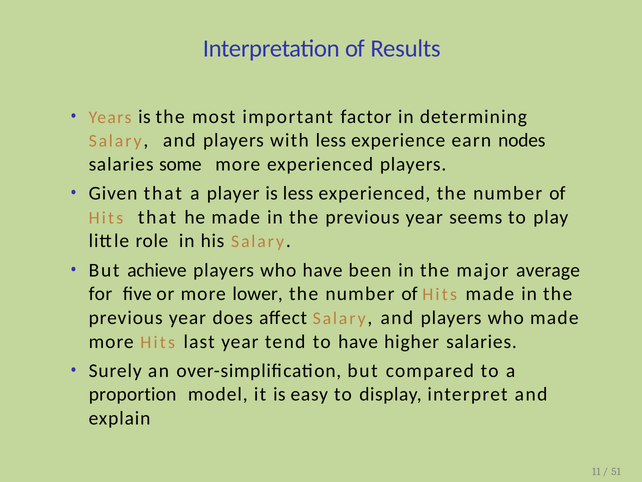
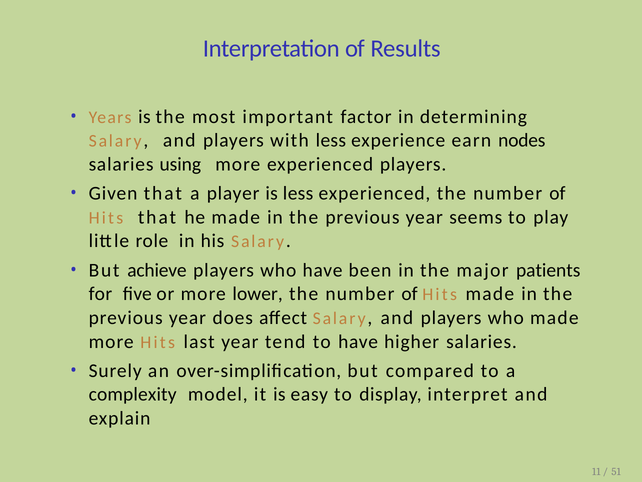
some: some -> using
average: average -> patients
proportion: proportion -> complexity
